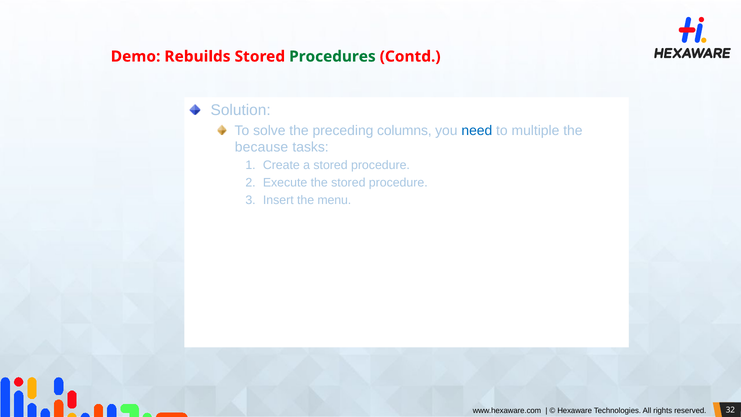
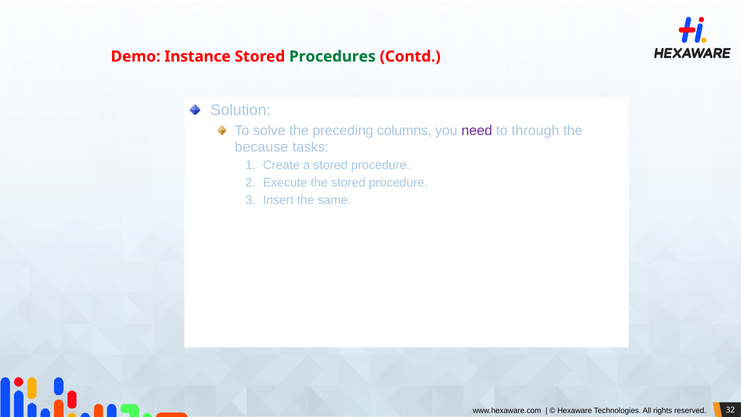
Rebuilds: Rebuilds -> Instance
need colour: blue -> purple
multiple: multiple -> through
menu: menu -> same
